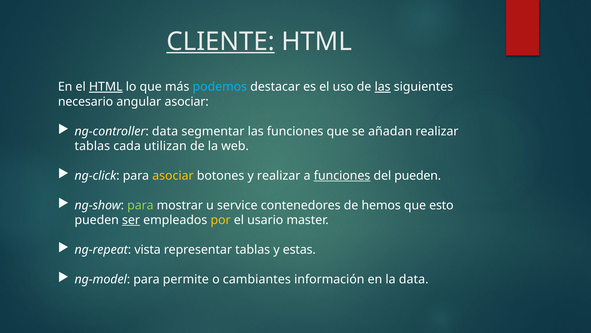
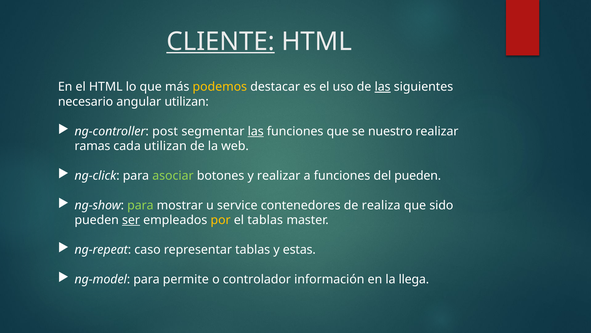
HTML at (106, 87) underline: present -> none
podemos colour: light blue -> yellow
angular asociar: asociar -> utilizan
ng-controller data: data -> post
las at (256, 131) underline: none -> present
añadan: añadan -> nuestro
tablas at (92, 146): tablas -> ramas
asociar at (173, 175) colour: yellow -> light green
funciones at (342, 175) underline: present -> none
hemos: hemos -> realiza
esto: esto -> sido
el usario: usario -> tablas
vista: vista -> caso
cambiantes: cambiantes -> controlador
la data: data -> llega
